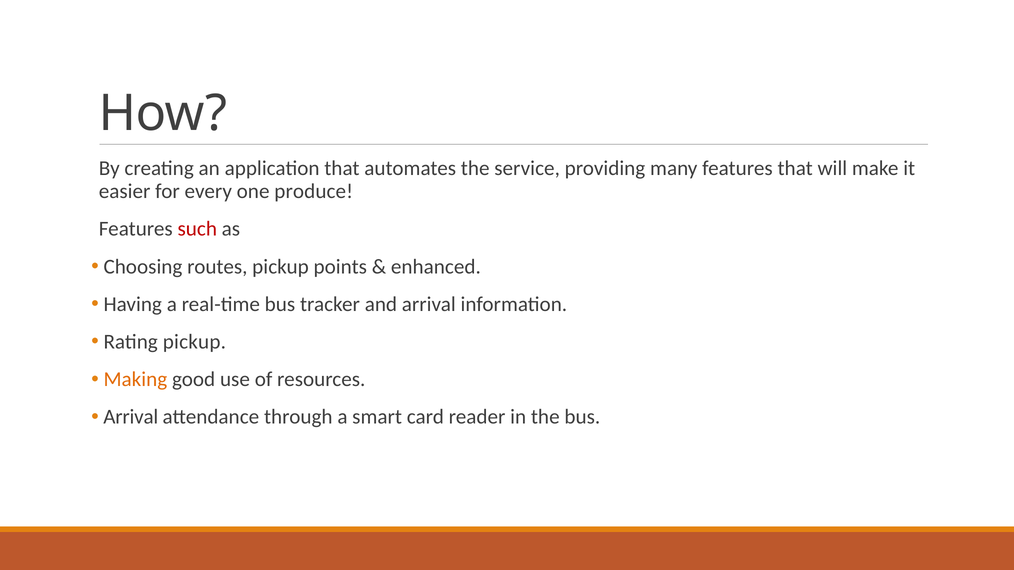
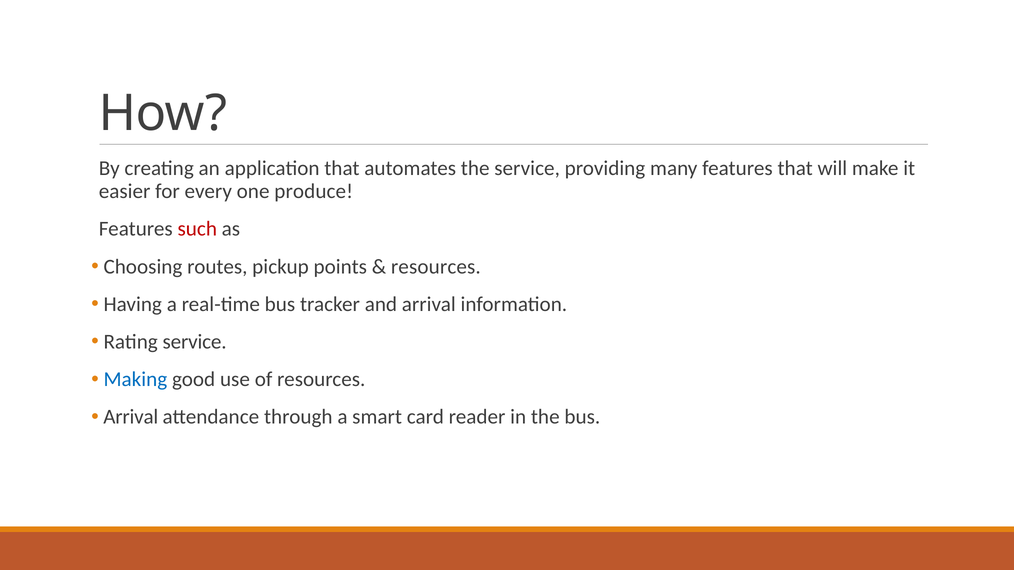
enhanced at (436, 267): enhanced -> resources
Rating pickup: pickup -> service
Making colour: orange -> blue
